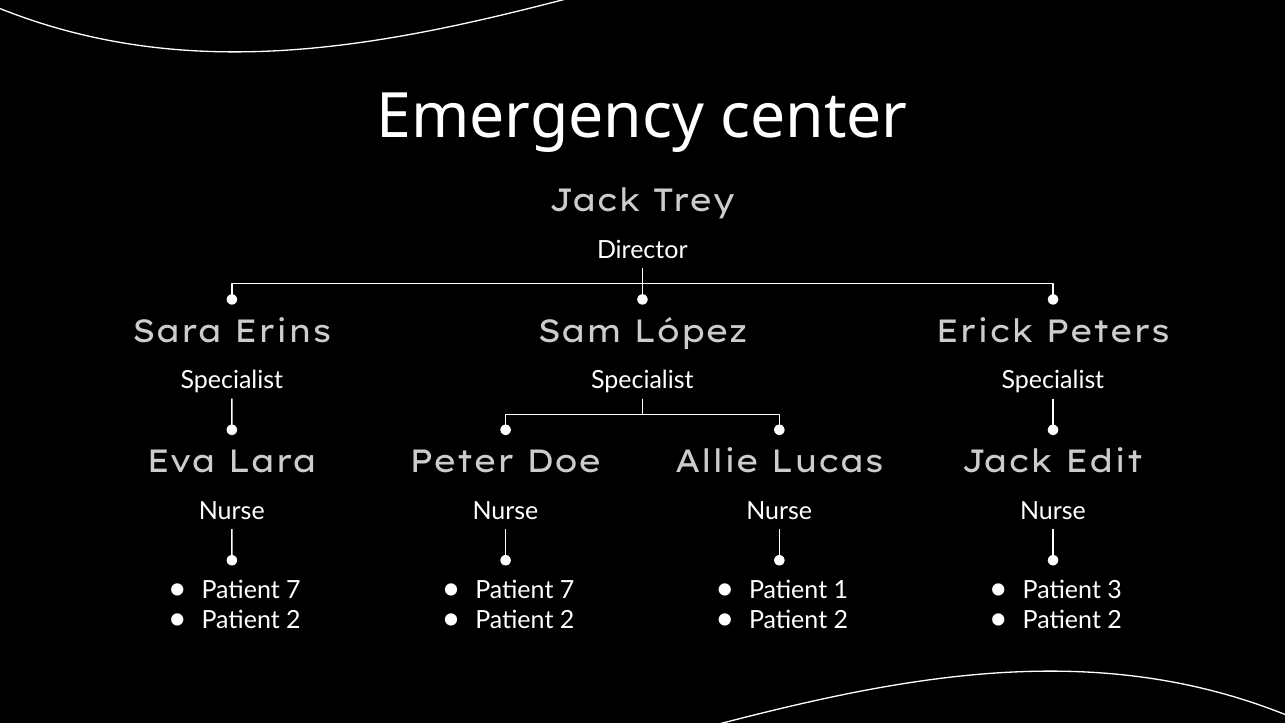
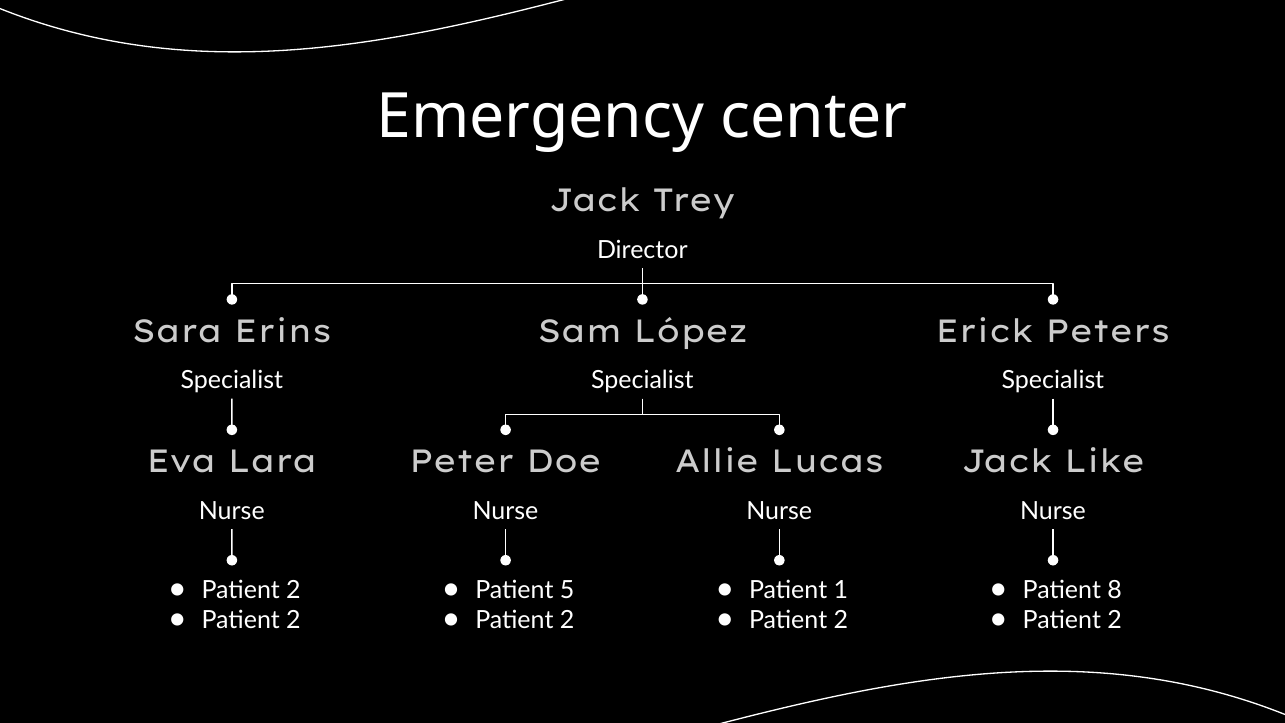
Edit: Edit -> Like
7 at (293, 590): 7 -> 2
7 at (567, 590): 7 -> 5
3: 3 -> 8
